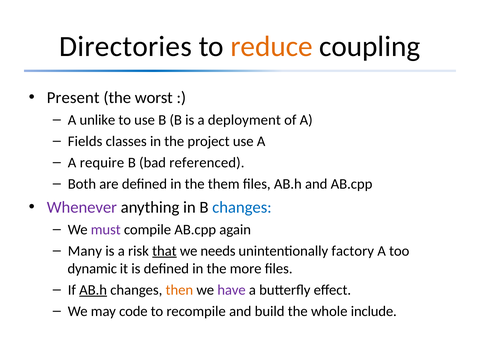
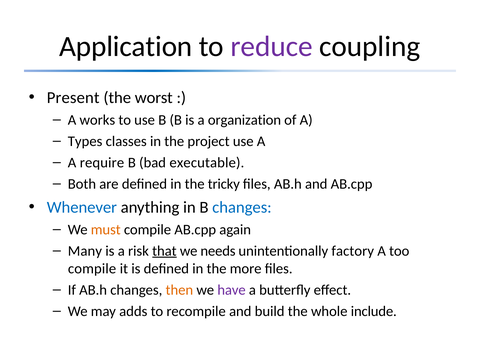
Directories: Directories -> Application
reduce colour: orange -> purple
unlike: unlike -> works
deployment: deployment -> organization
Fields: Fields -> Types
referenced: referenced -> executable
them: them -> tricky
Whenever colour: purple -> blue
must colour: purple -> orange
dynamic at (92, 268): dynamic -> compile
AB.h at (93, 290) underline: present -> none
code: code -> adds
